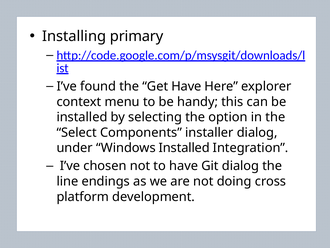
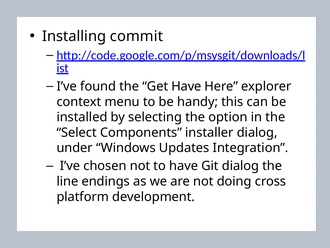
primary: primary -> commit
Windows Installed: Installed -> Updates
